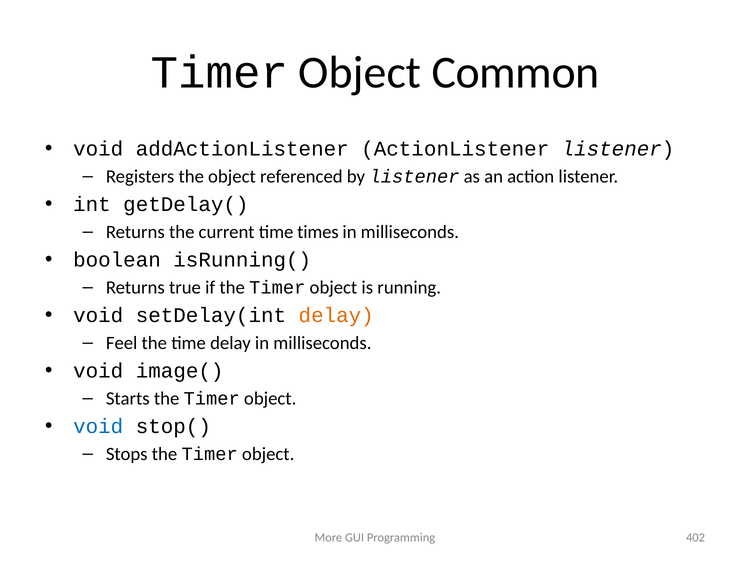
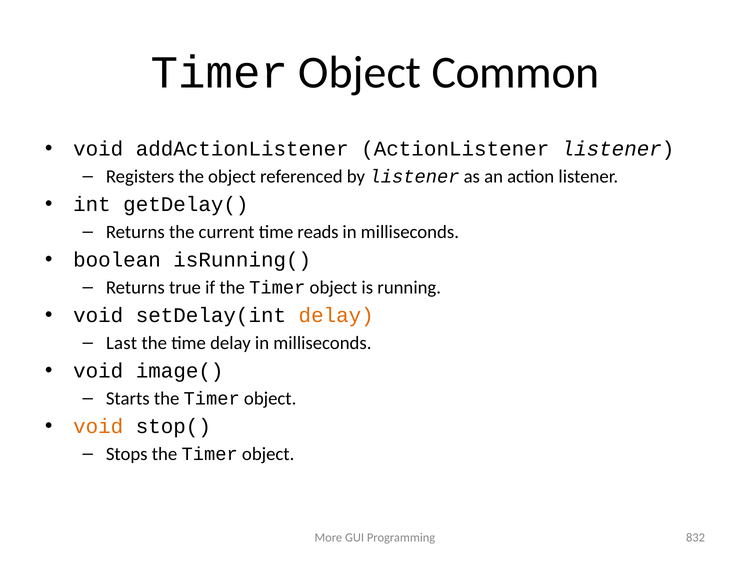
times: times -> reads
Feel: Feel -> Last
void at (98, 426) colour: blue -> orange
402: 402 -> 832
